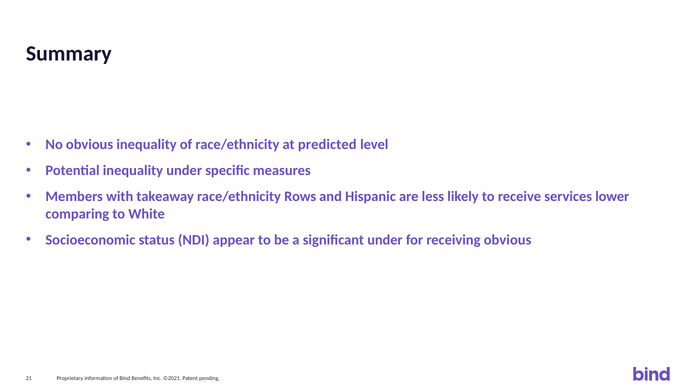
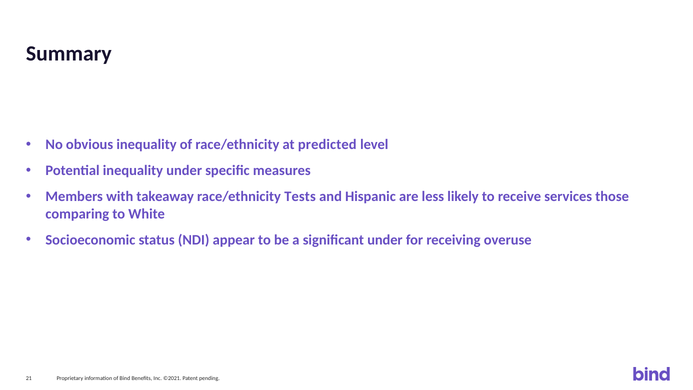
Rows: Rows -> Tests
lower: lower -> those
receiving obvious: obvious -> overuse
